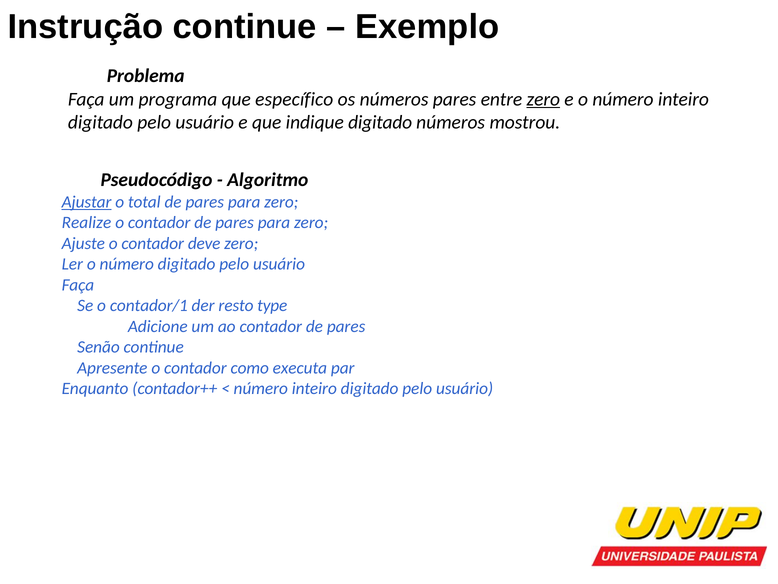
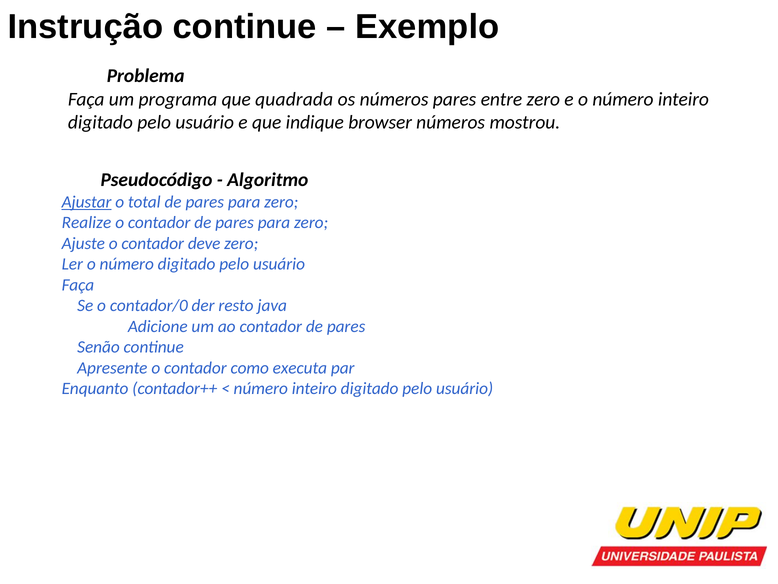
específico: específico -> quadrada
zero at (543, 99) underline: present -> none
indique digitado: digitado -> browser
contador/1: contador/1 -> contador/0
type: type -> java
